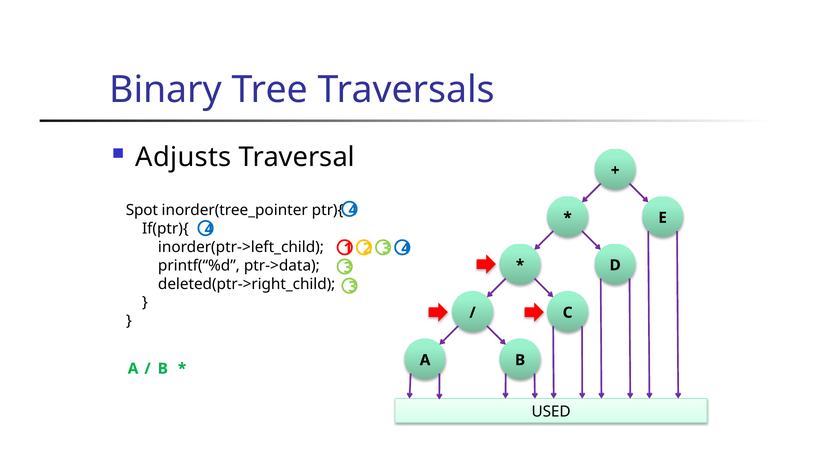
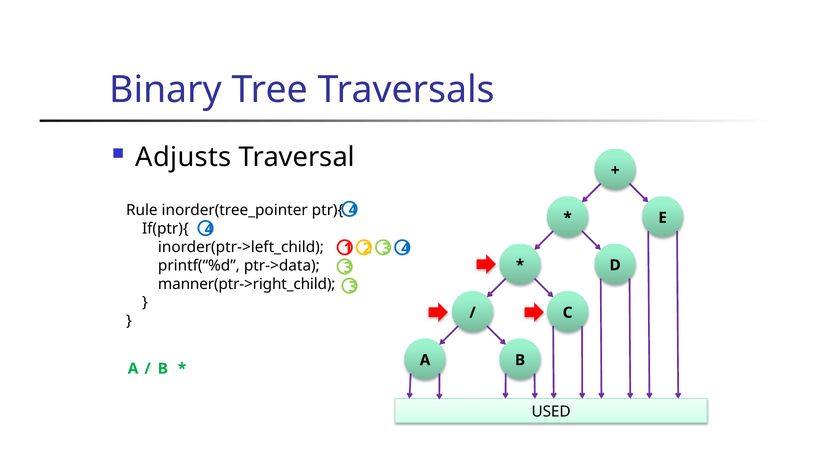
Spot: Spot -> Rule
deleted(ptr->right_child: deleted(ptr->right_child -> manner(ptr->right_child
